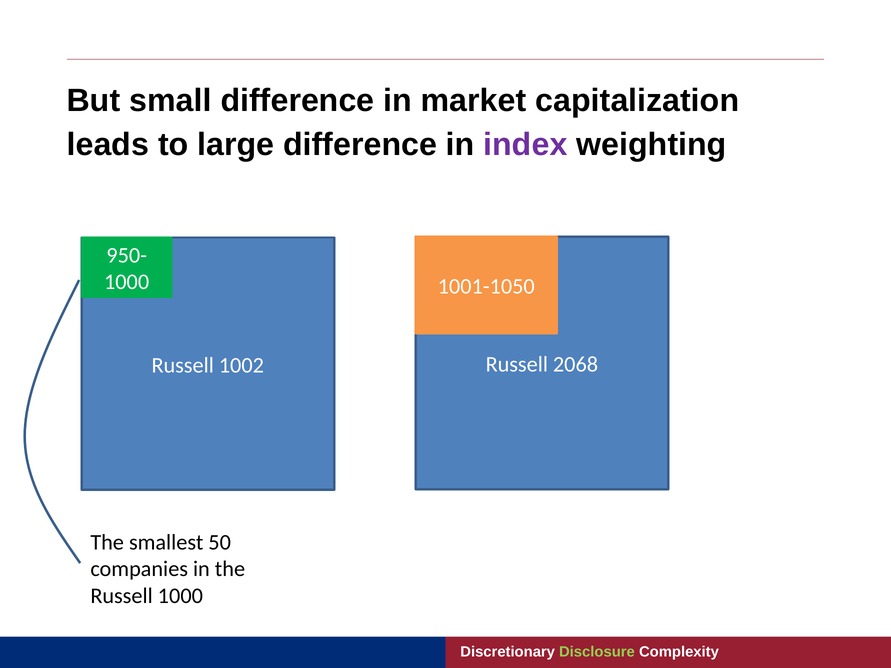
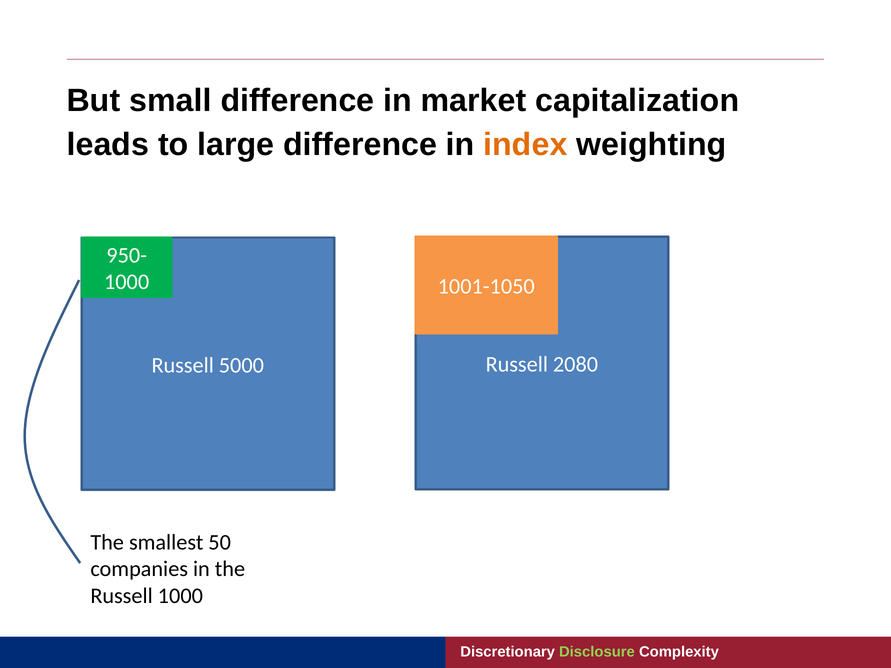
index colour: purple -> orange
1002: 1002 -> 5000
2068: 2068 -> 2080
